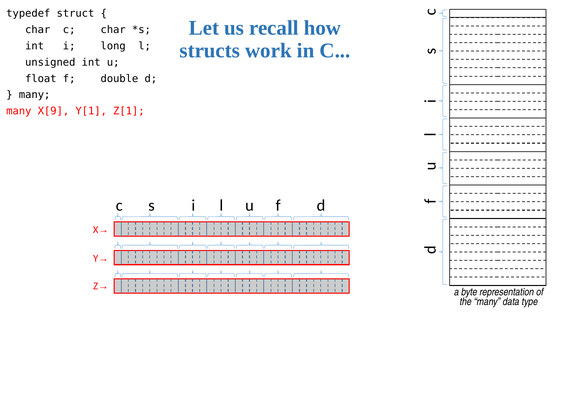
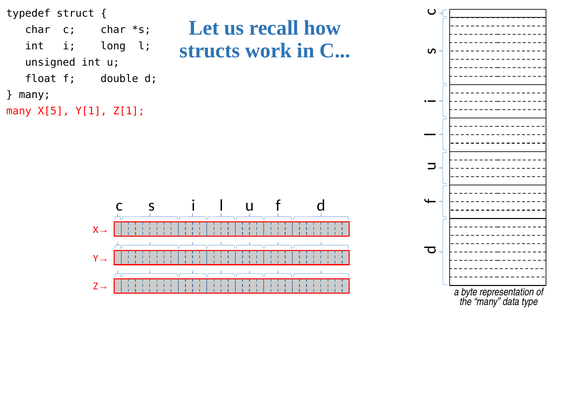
X[9: X[9 -> X[5
